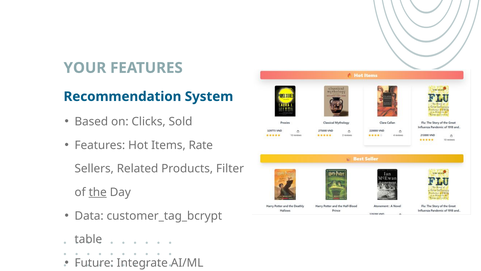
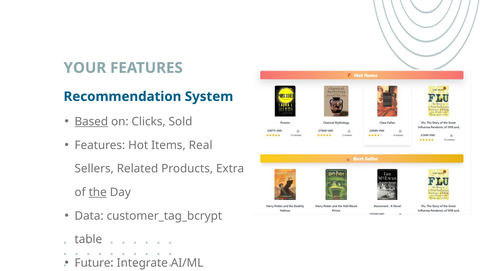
Based underline: none -> present
Rate: Rate -> Real
Filter: Filter -> Extra
